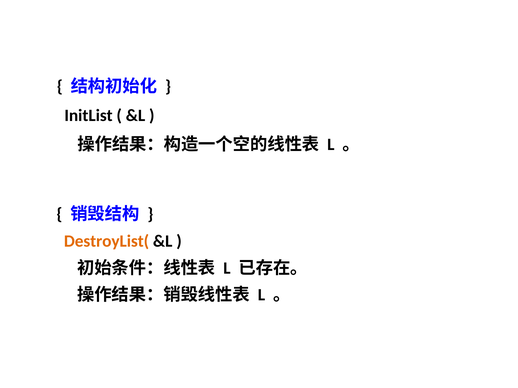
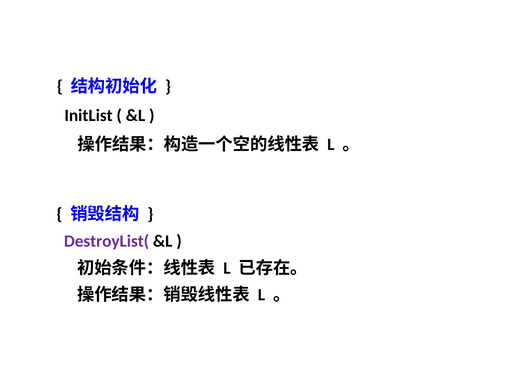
DestroyList( colour: orange -> purple
